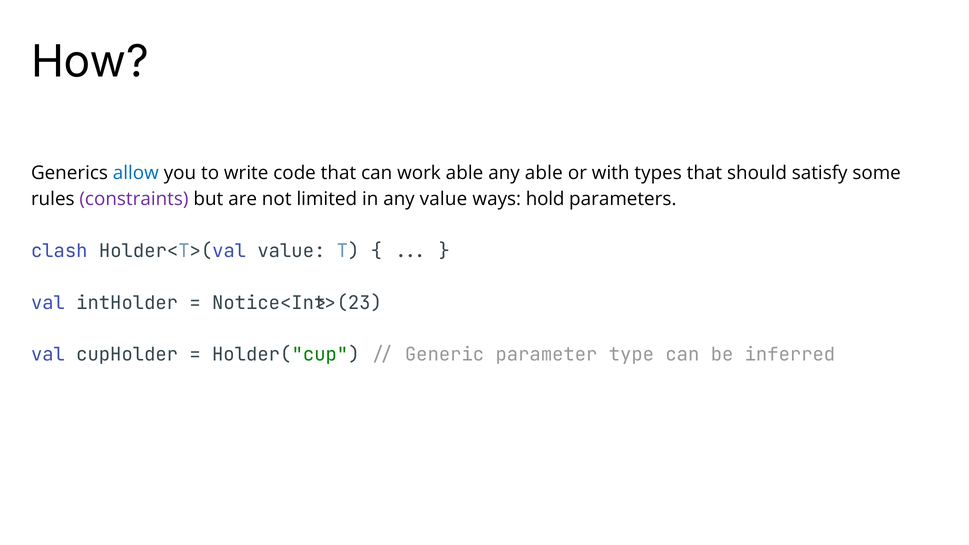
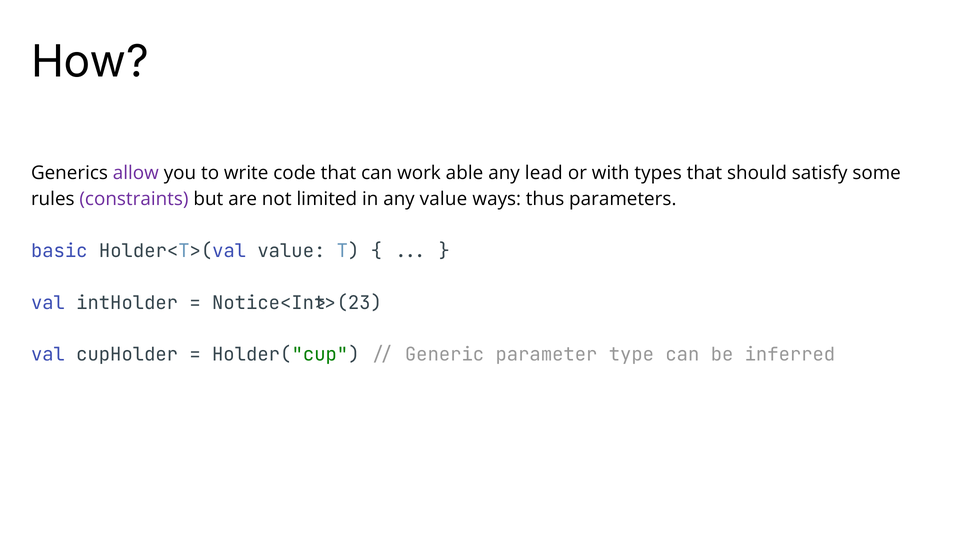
allow colour: blue -> purple
any able: able -> lead
hold: hold -> thus
clash: clash -> basic
